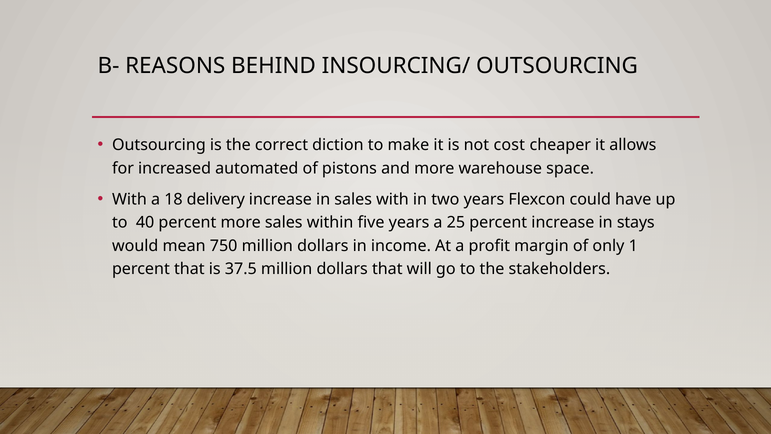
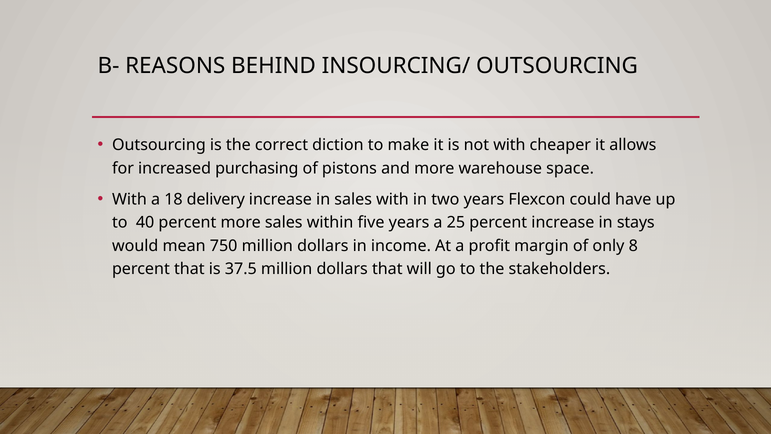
not cost: cost -> with
automated: automated -> purchasing
1: 1 -> 8
